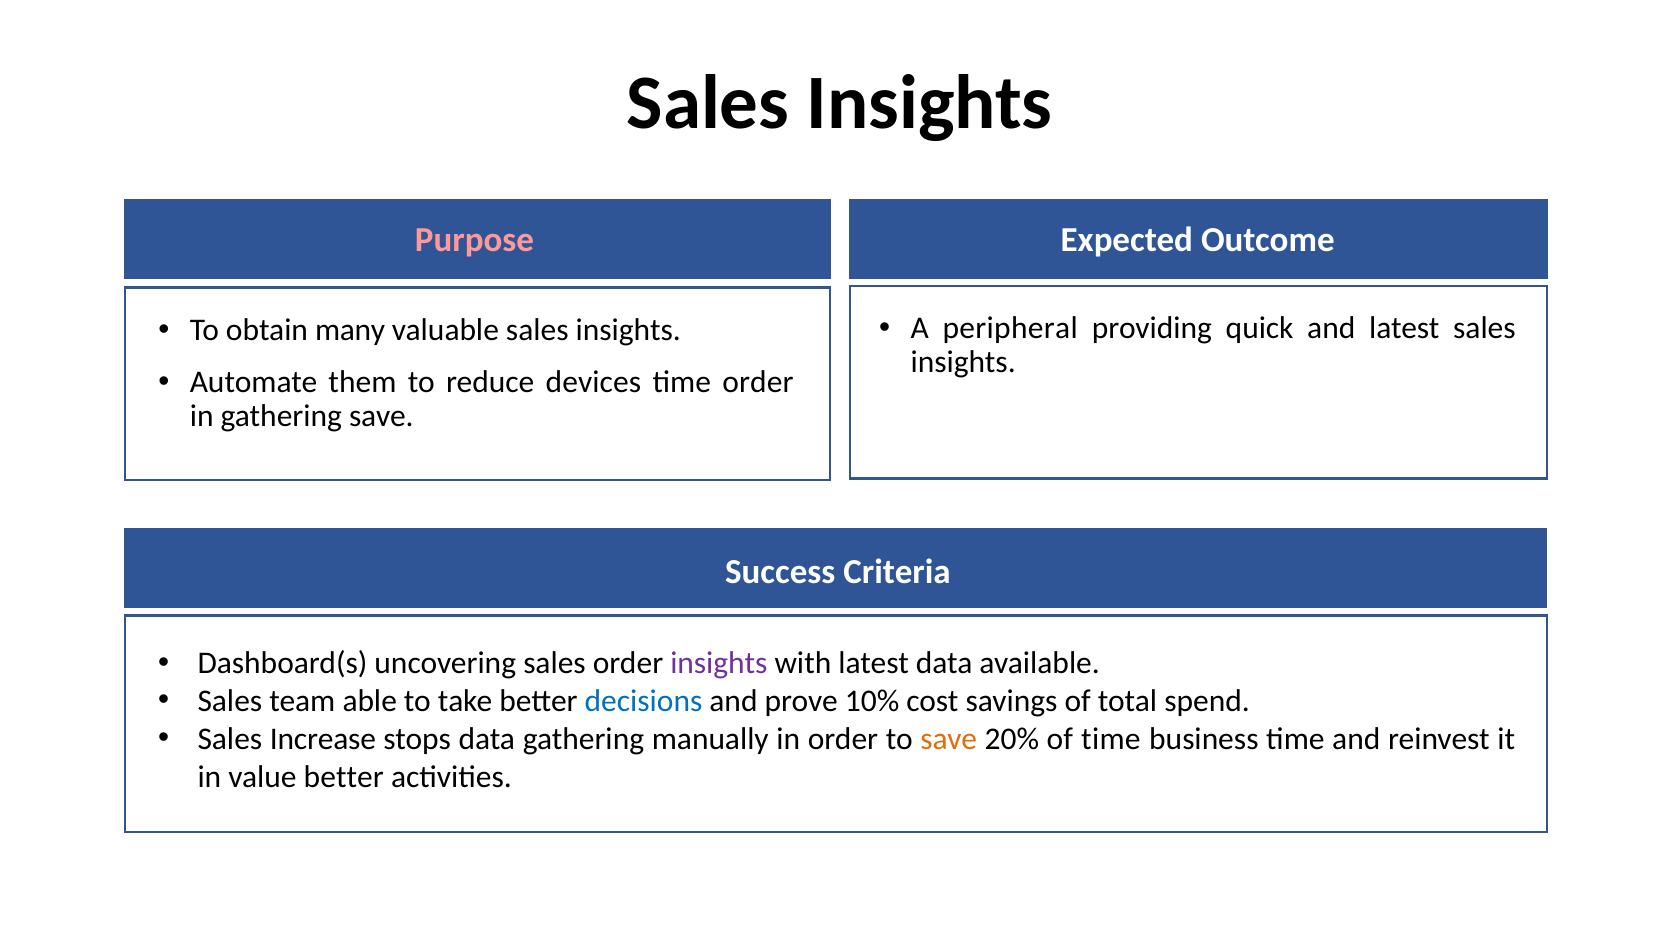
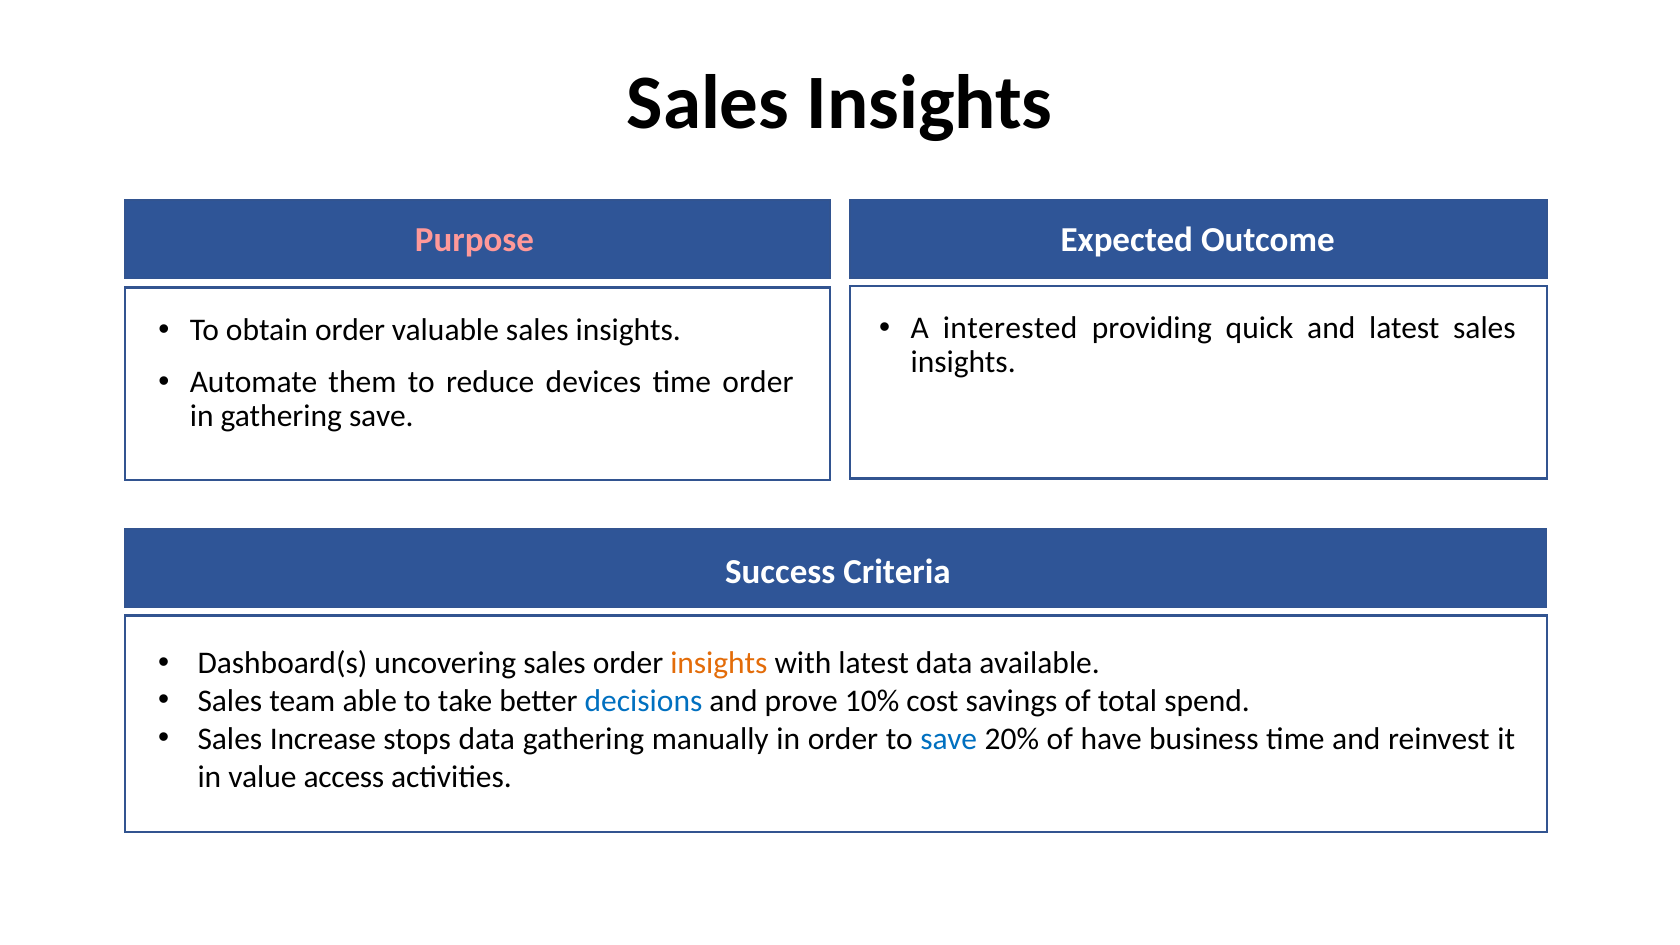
peripheral: peripheral -> interested
obtain many: many -> order
insights at (719, 663) colour: purple -> orange
save at (949, 739) colour: orange -> blue
of time: time -> have
value better: better -> access
